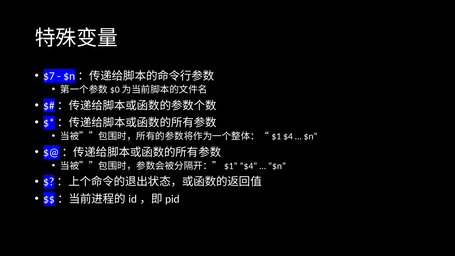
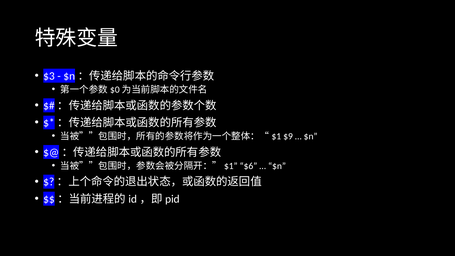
$7: $7 -> $3
$4 at (288, 136): $4 -> $9
$4 at (248, 166): $4 -> $6
